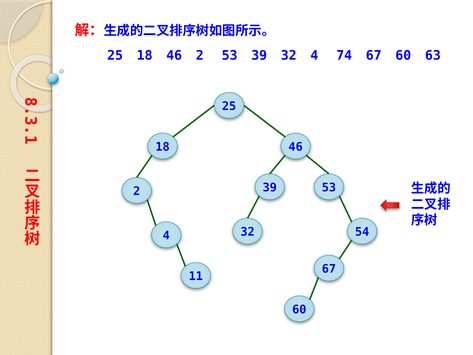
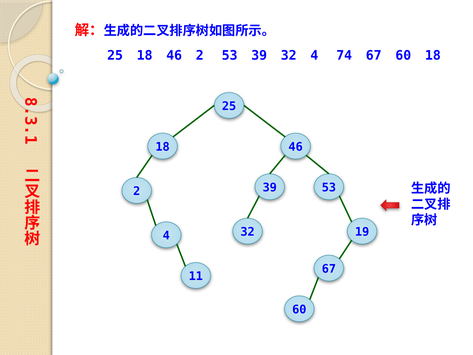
60 63: 63 -> 18
54: 54 -> 19
